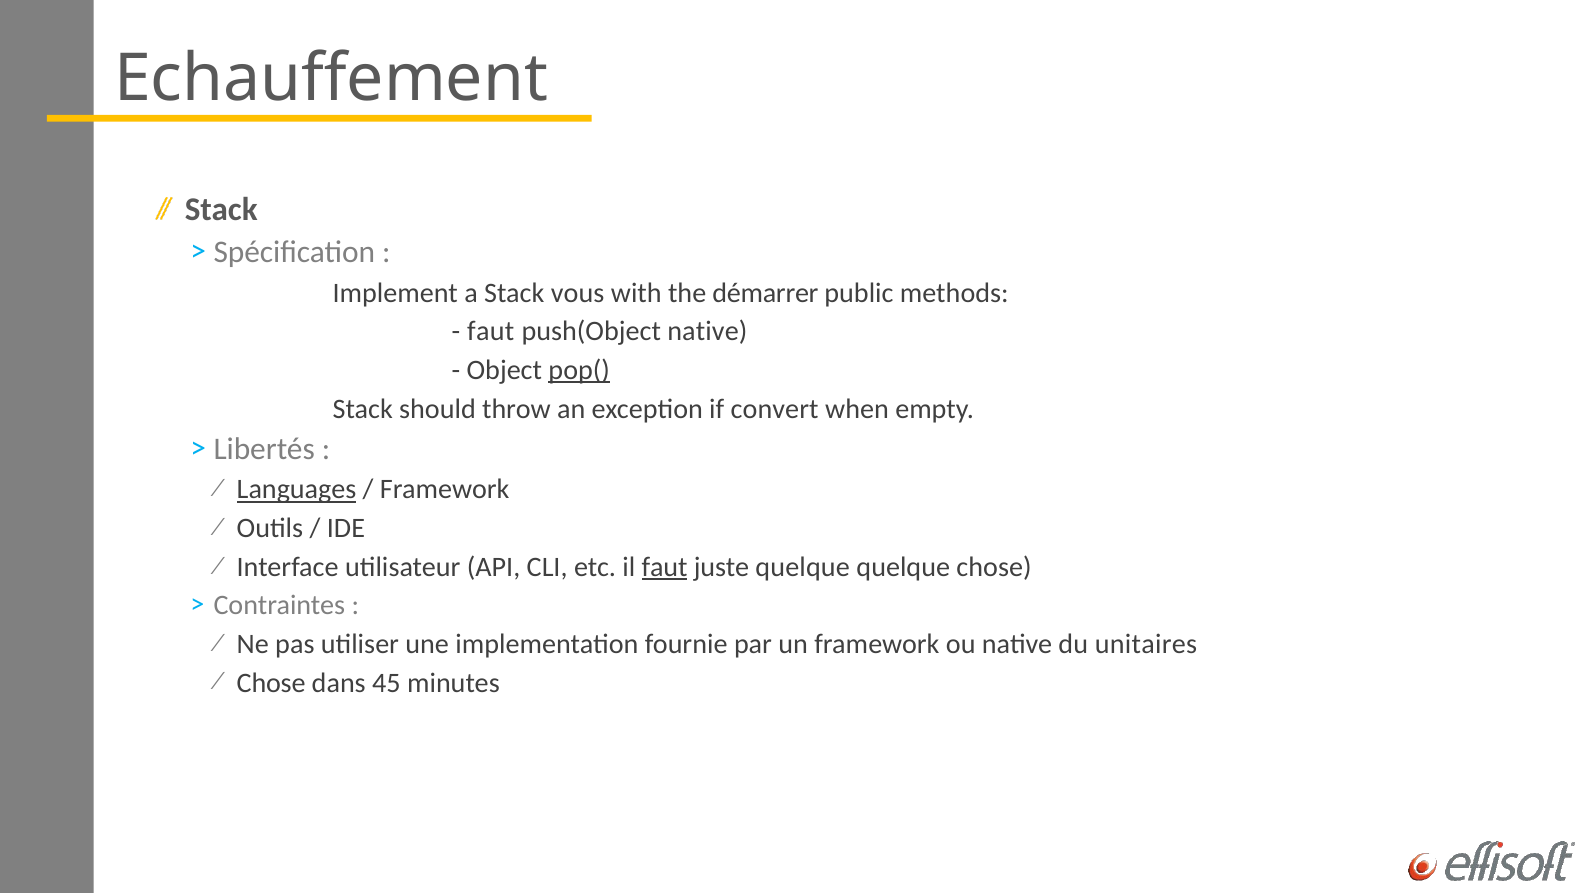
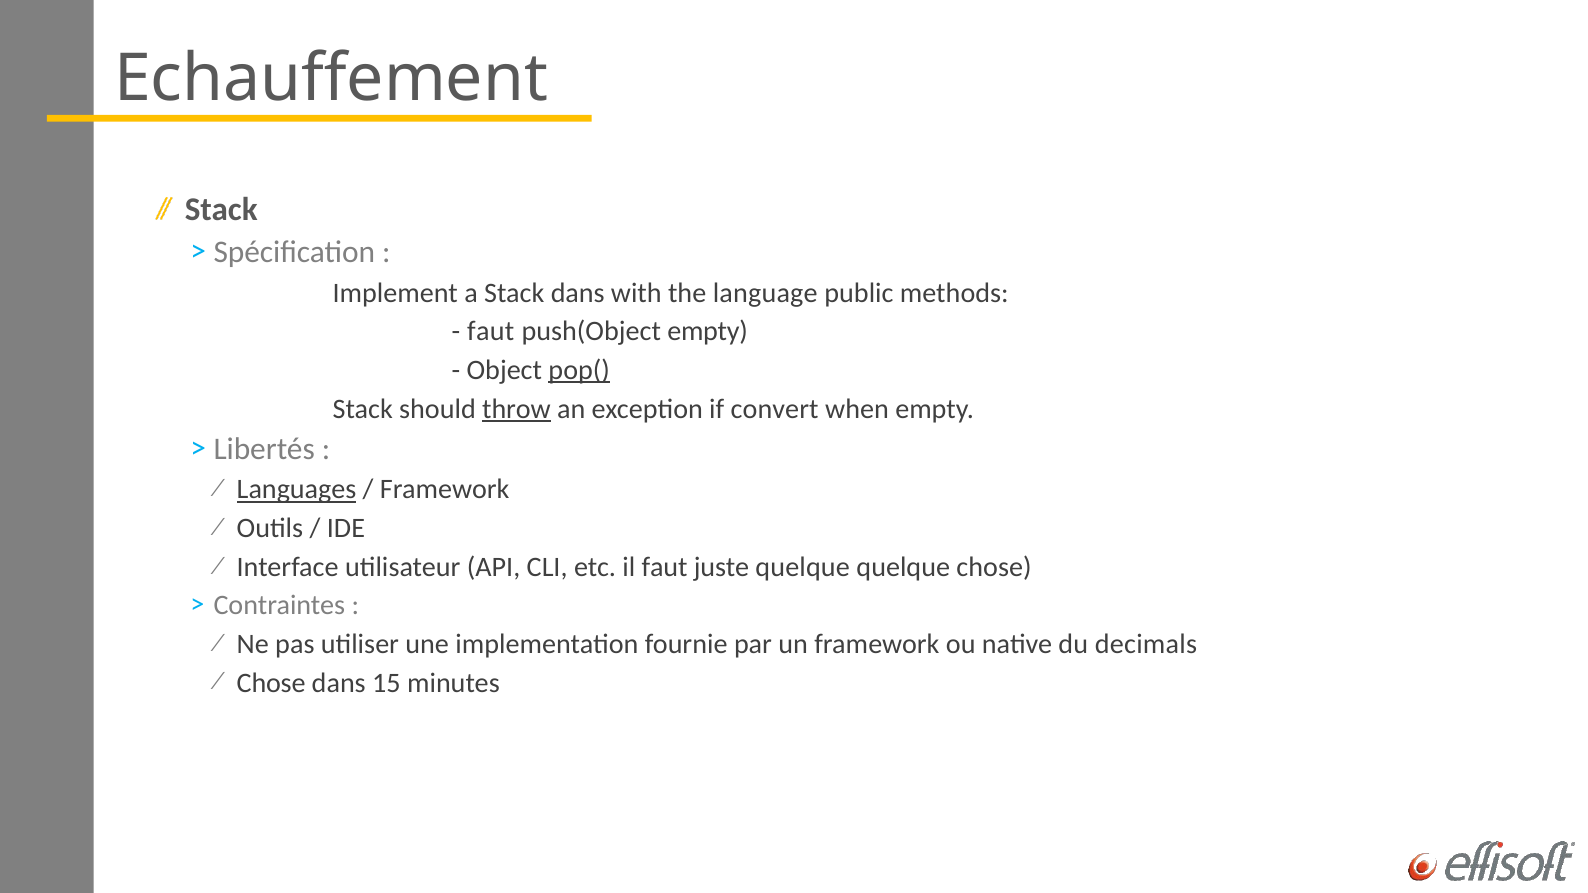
Stack vous: vous -> dans
démarrer: démarrer -> language
push(Object native: native -> empty
throw underline: none -> present
faut at (665, 567) underline: present -> none
unitaires: unitaires -> decimals
45: 45 -> 15
